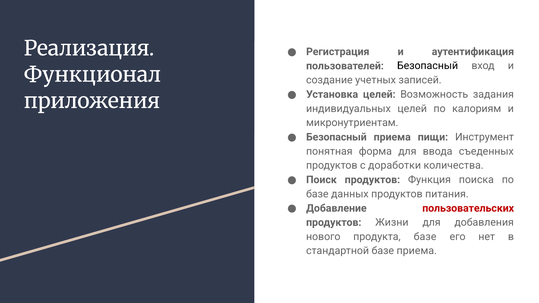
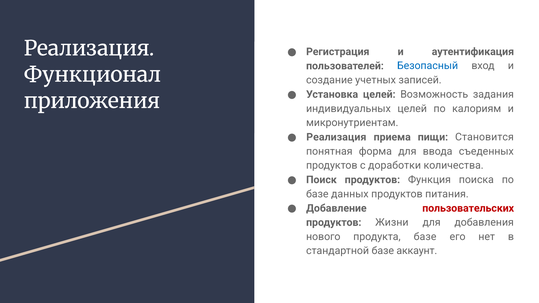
Безопасный at (428, 66) colour: black -> blue
Безопасный at (336, 137): Безопасный -> Реализация
Инструмент: Инструмент -> Становится
базе приема: приема -> аккаунт
